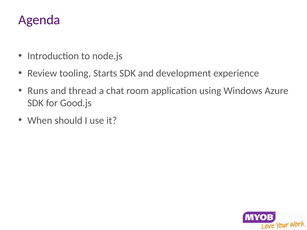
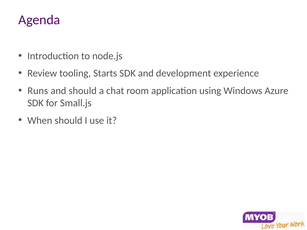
and thread: thread -> should
Good.js: Good.js -> Small.js
